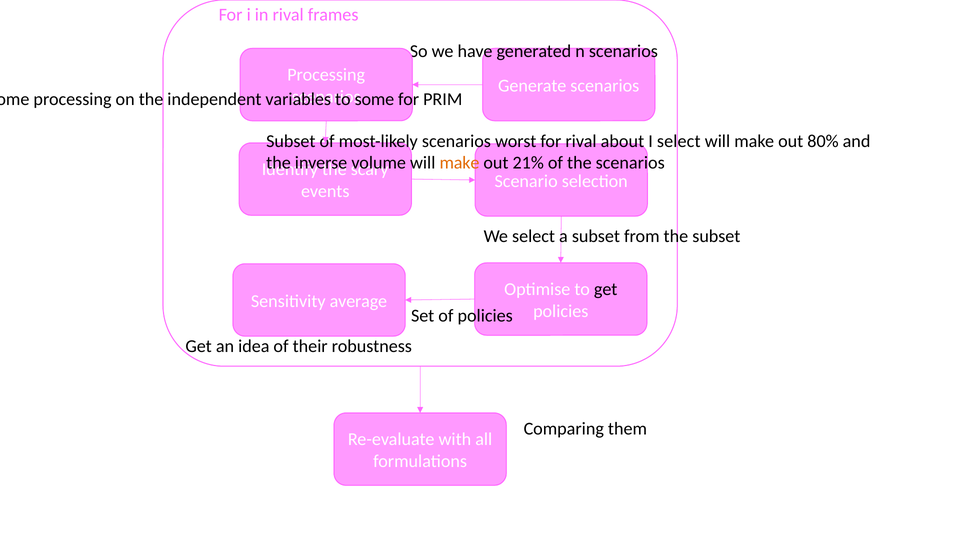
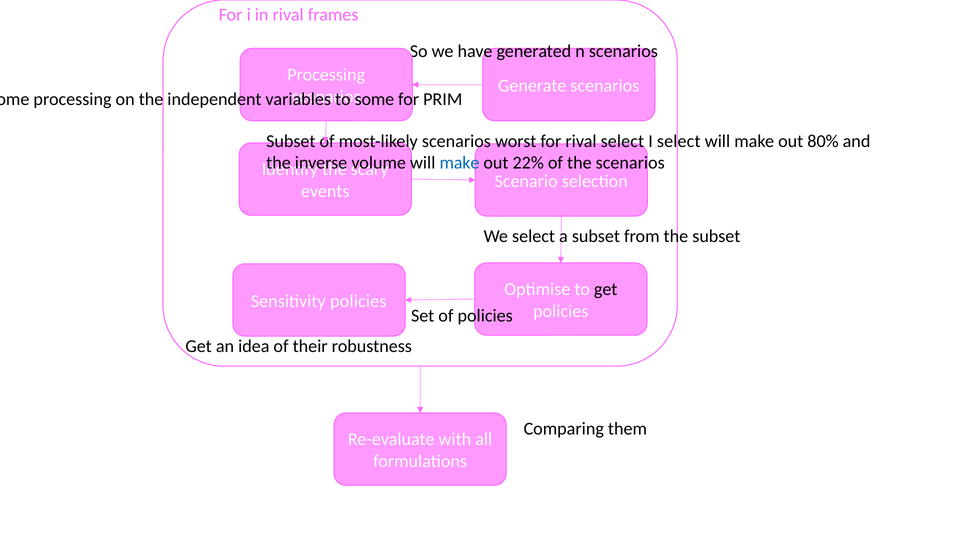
rival about: about -> select
make at (459, 163) colour: orange -> blue
21%: 21% -> 22%
Sensitivity average: average -> policies
